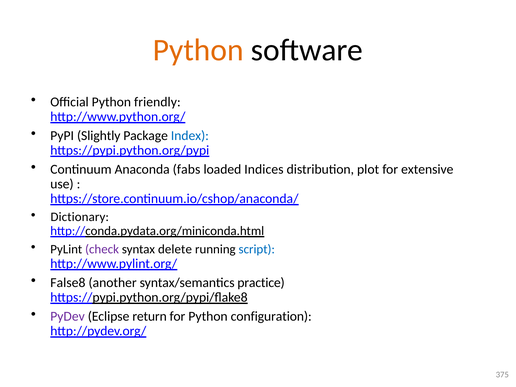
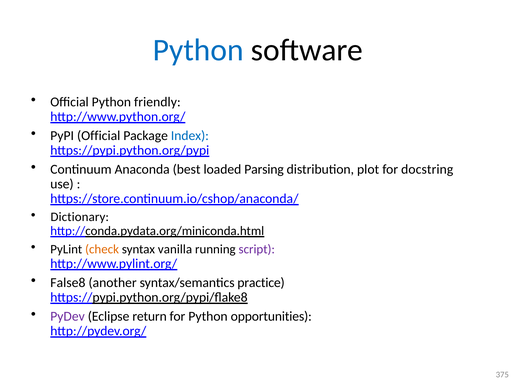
Python at (198, 50) colour: orange -> blue
PyPI Slightly: Slightly -> Official
fabs: fabs -> best
Indices: Indices -> Parsing
extensive: extensive -> docstring
check colour: purple -> orange
delete: delete -> vanilla
script colour: blue -> purple
configuration: configuration -> opportunities
